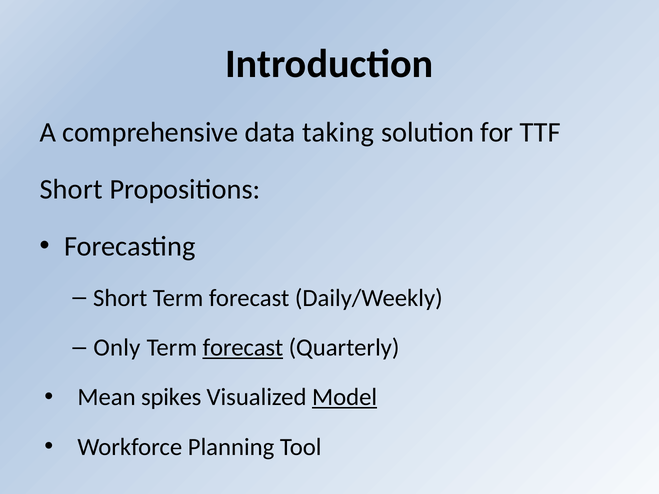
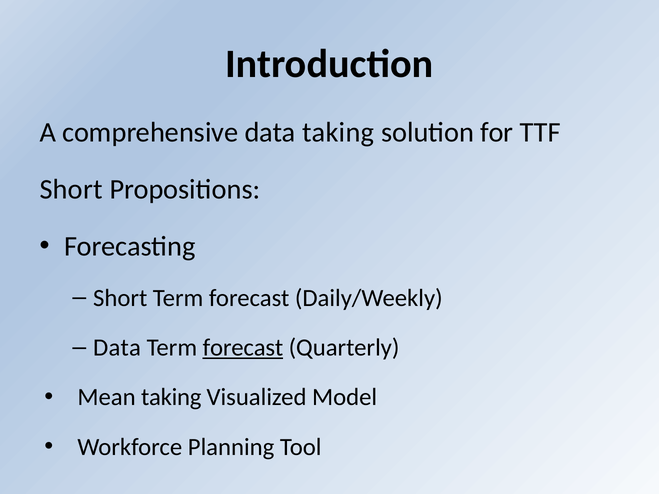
Only at (117, 348): Only -> Data
Mean spikes: spikes -> taking
Model underline: present -> none
